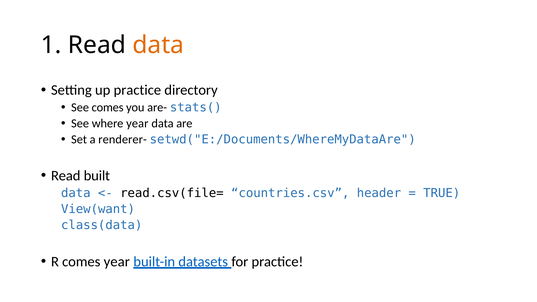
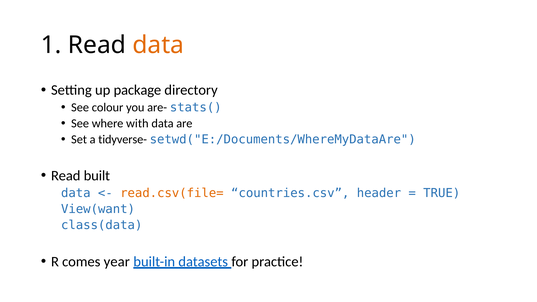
up practice: practice -> package
See comes: comes -> colour
where year: year -> with
renderer-: renderer- -> tidyverse-
read.csv(file= colour: black -> orange
